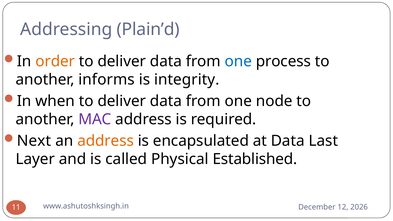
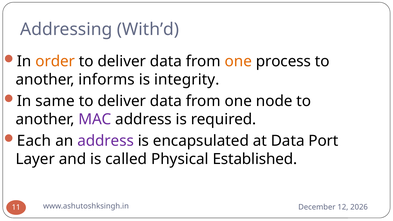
Plain’d: Plain’d -> With’d
one at (238, 61) colour: blue -> orange
when: when -> same
Next: Next -> Each
address at (106, 141) colour: orange -> purple
Last: Last -> Port
